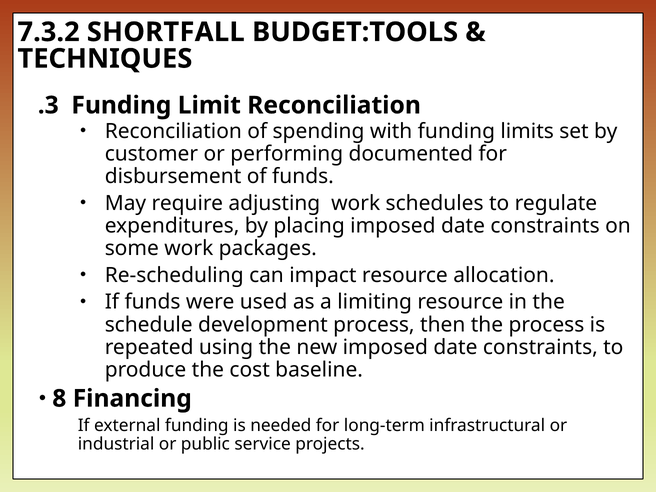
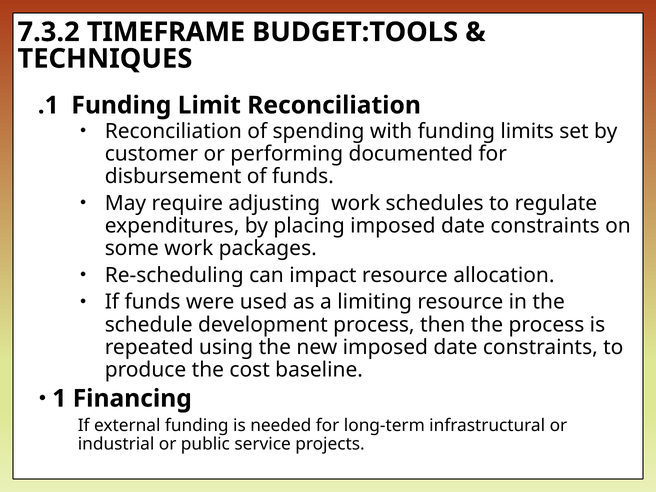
SHORTFALL: SHORTFALL -> TIMEFRAME
.3: .3 -> .1
8: 8 -> 1
